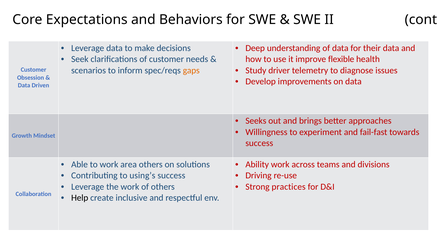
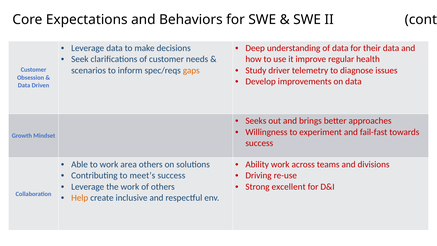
flexible: flexible -> regular
using’s: using’s -> meet’s
practices: practices -> excellent
Help colour: black -> orange
